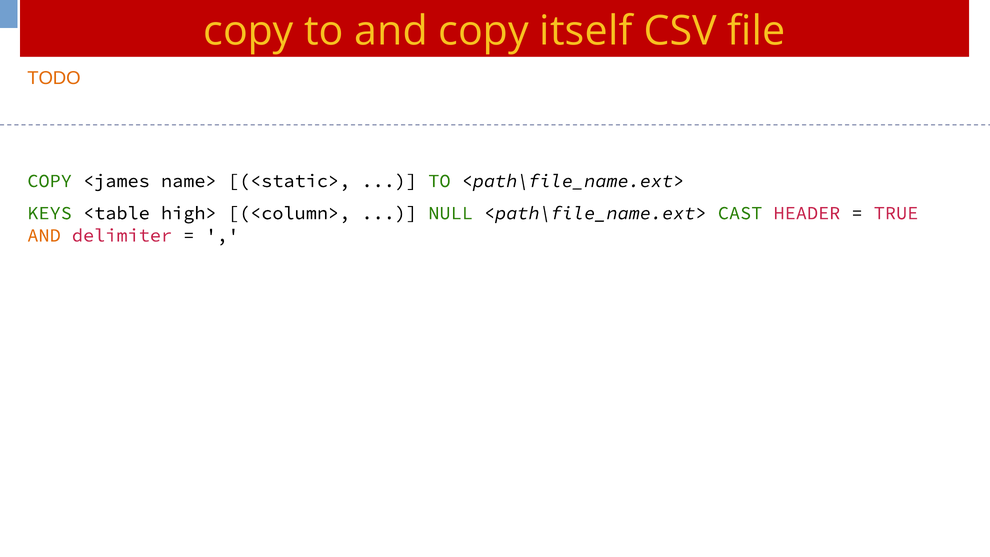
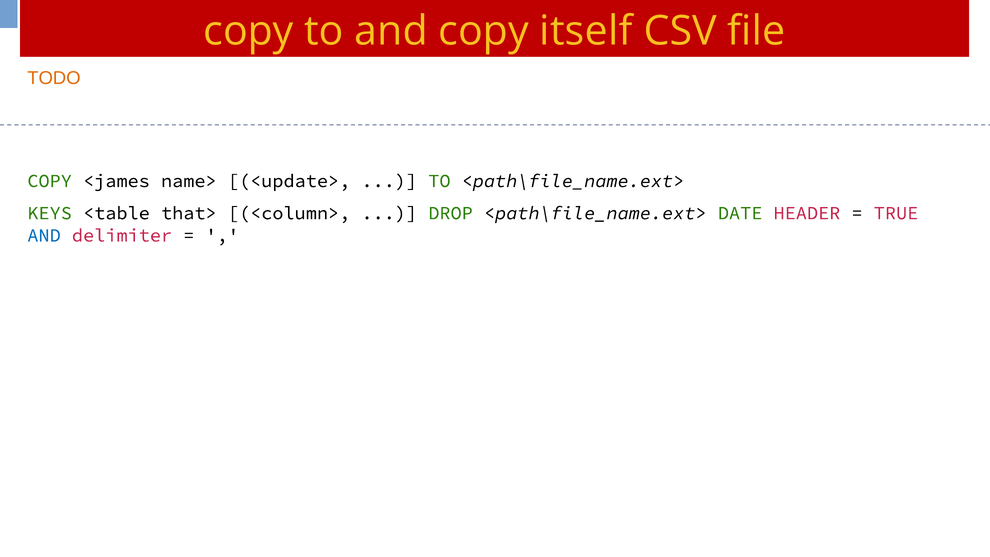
<static>: <static> -> <update>
high>: high> -> that>
NULL: NULL -> DROP
CAST: CAST -> DATE
AND at (44, 235) colour: orange -> blue
